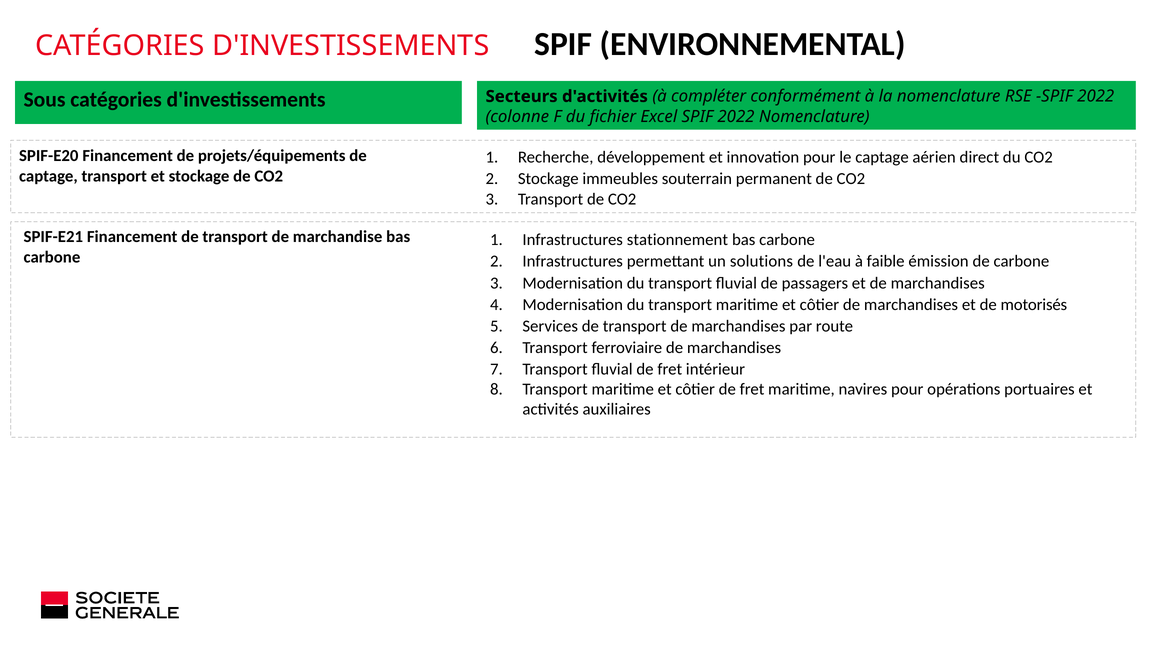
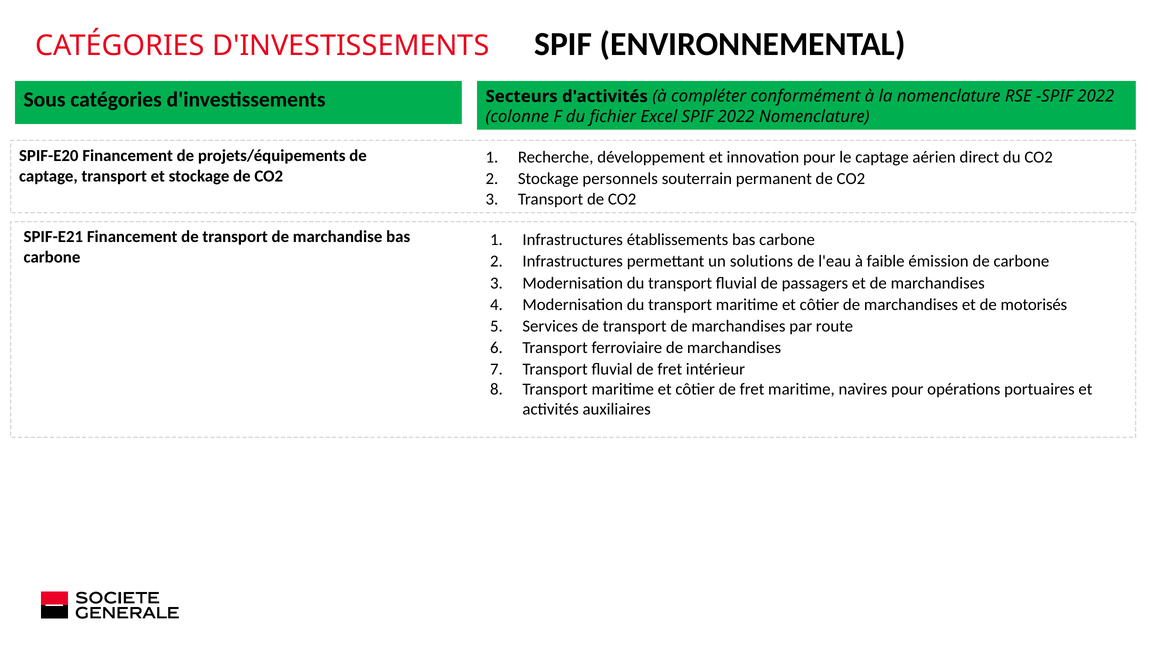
immeubles: immeubles -> personnels
stationnement: stationnement -> établissements
